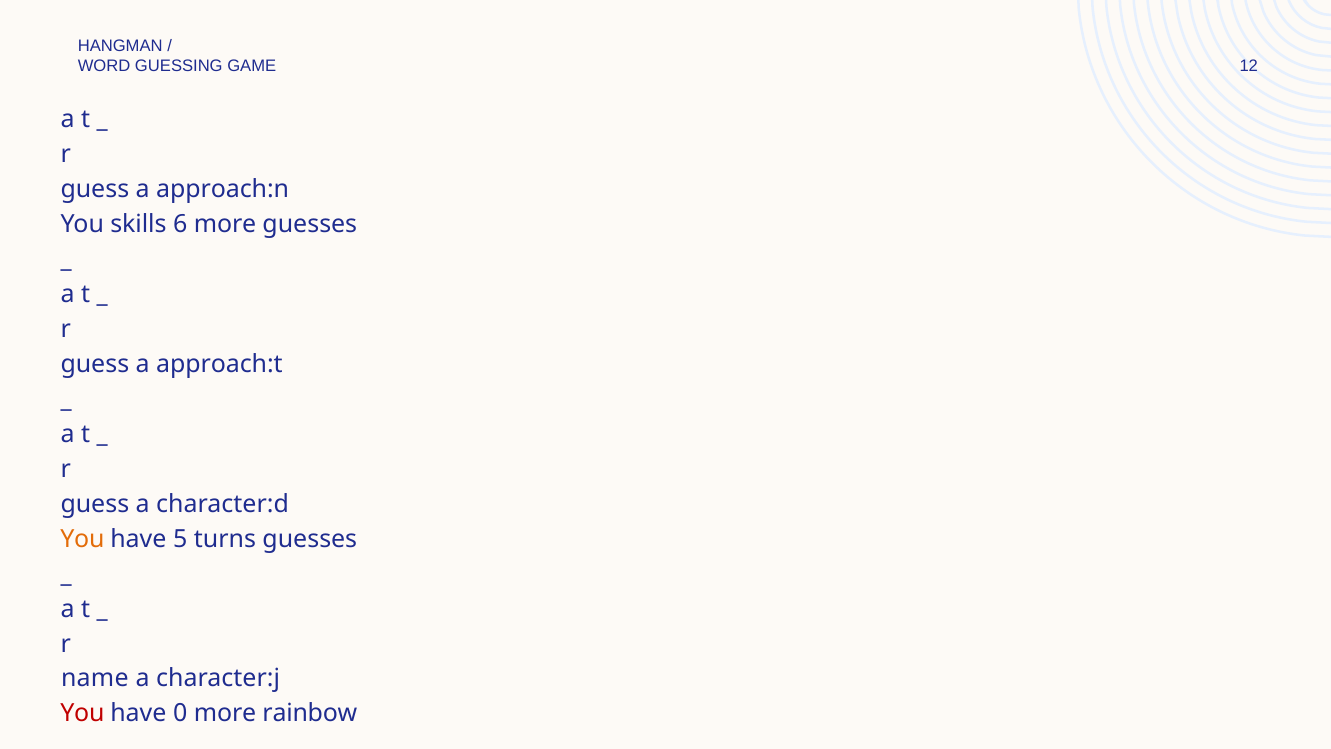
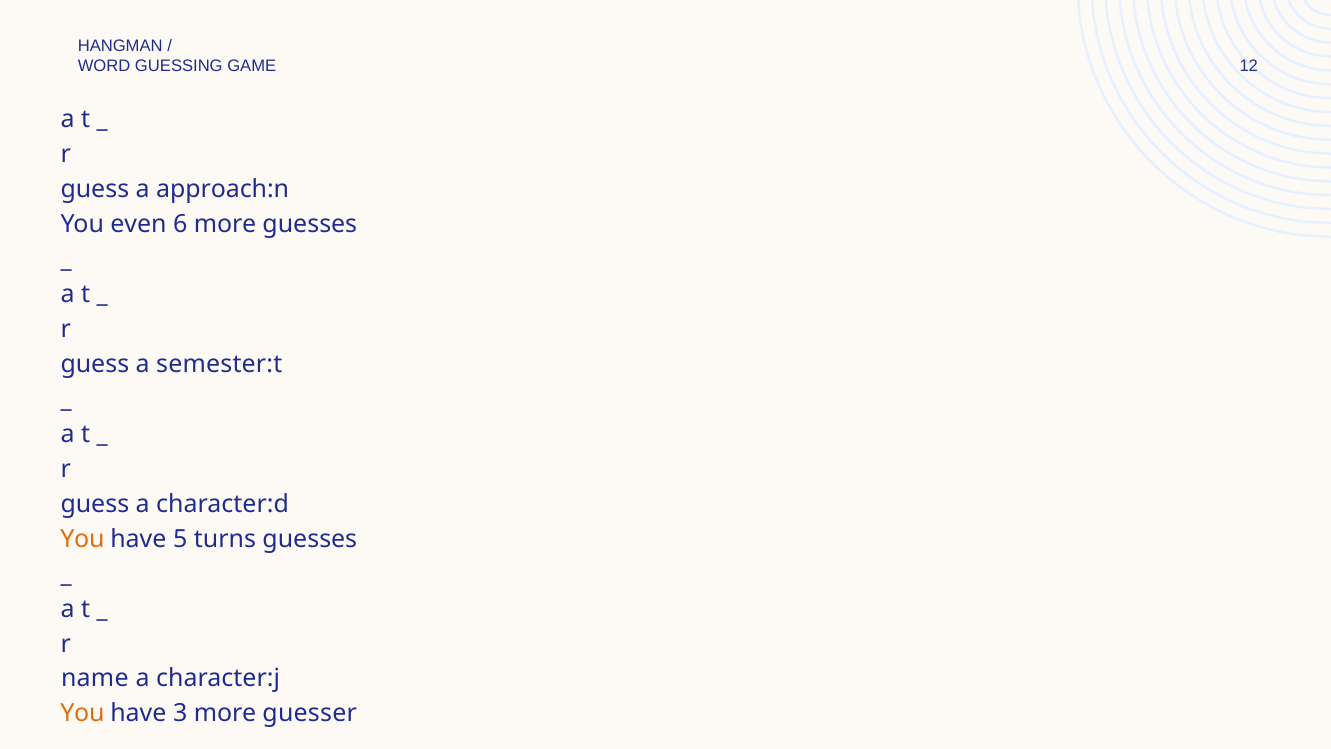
skills: skills -> even
approach:t: approach:t -> semester:t
You at (82, 713) colour: red -> orange
0: 0 -> 3
rainbow: rainbow -> guesser
